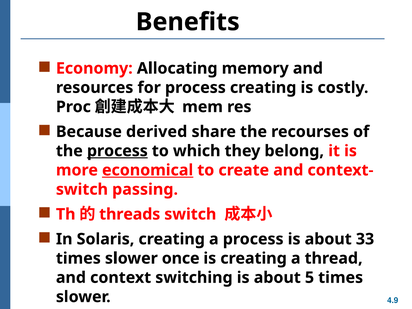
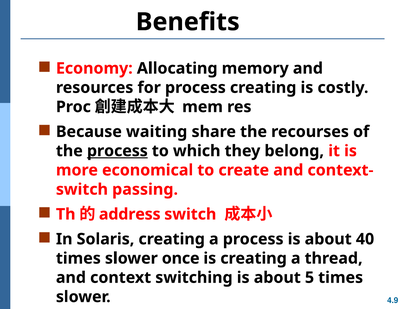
derived: derived -> waiting
economical underline: present -> none
threads: threads -> address
33: 33 -> 40
